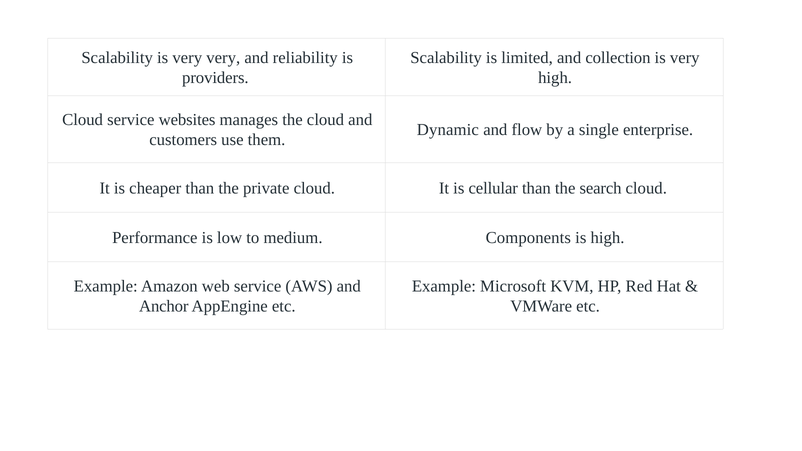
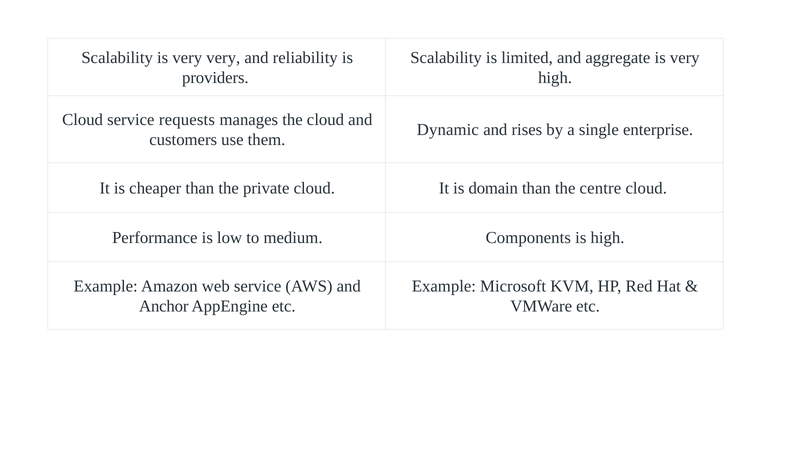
collection: collection -> aggregate
websites: websites -> requests
flow: flow -> rises
cellular: cellular -> domain
search: search -> centre
